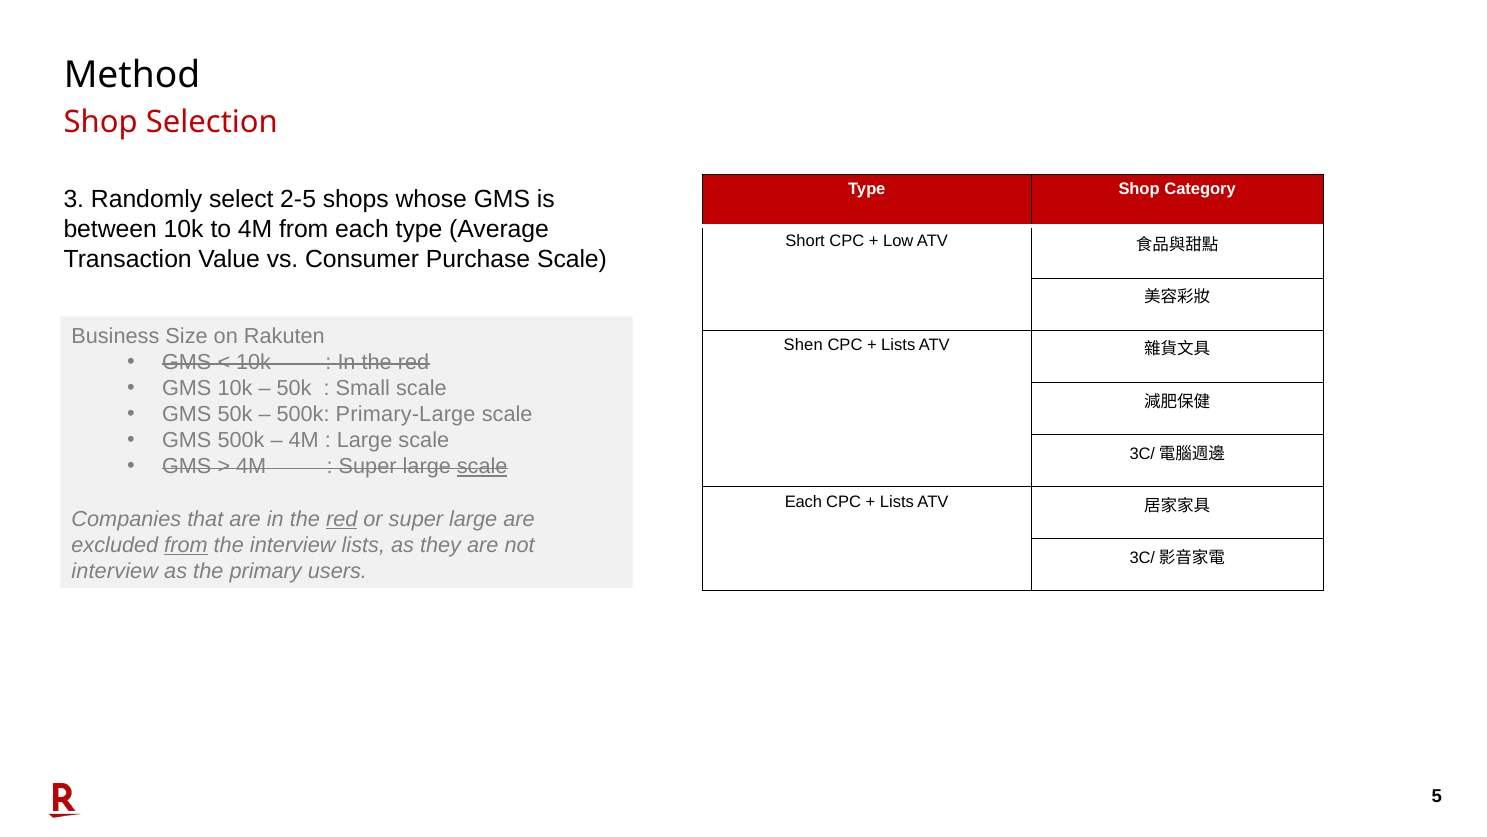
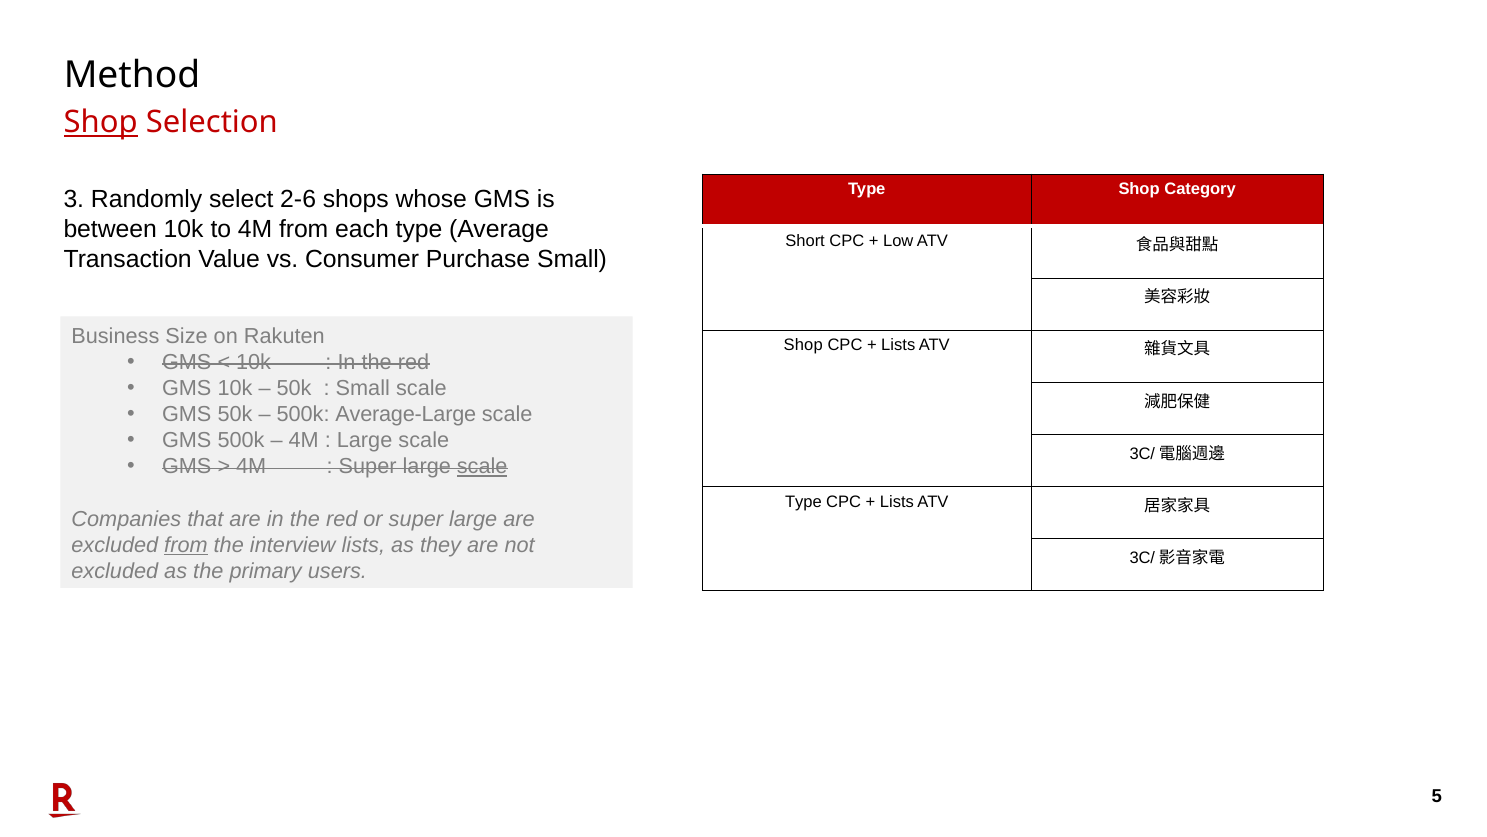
Shop at (101, 122) underline: none -> present
2-5: 2-5 -> 2-6
Purchase Scale: Scale -> Small
Shen at (803, 345): Shen -> Shop
Primary-Large: Primary-Large -> Average-Large
Each at (803, 501): Each -> Type
red at (342, 518) underline: present -> none
interview at (115, 571): interview -> excluded
